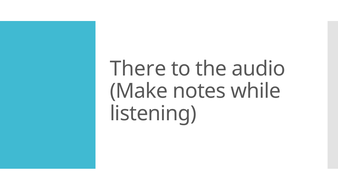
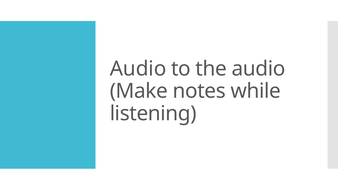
There at (138, 69): There -> Audio
